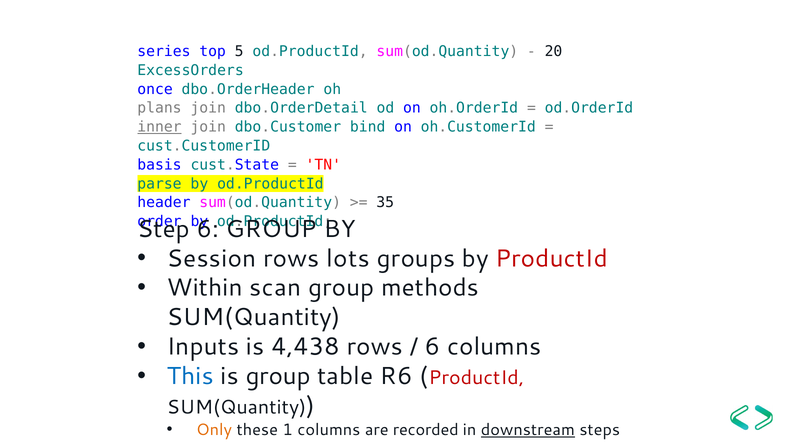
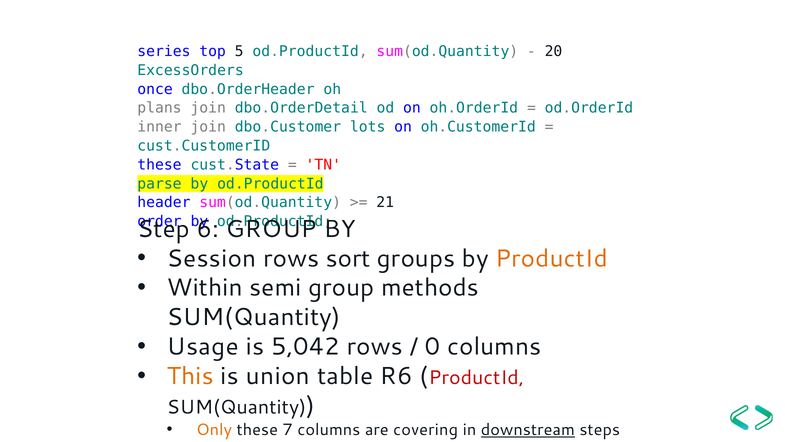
inner underline: present -> none
bind: bind -> lots
basis at (159, 165): basis -> these
35: 35 -> 21
lots: lots -> sort
ProductId at (552, 258) colour: red -> orange
scan: scan -> semi
Inputs: Inputs -> Usage
4,438: 4,438 -> 5,042
6 at (433, 346): 6 -> 0
This colour: blue -> orange
is group: group -> union
1: 1 -> 7
recorded: recorded -> covering
